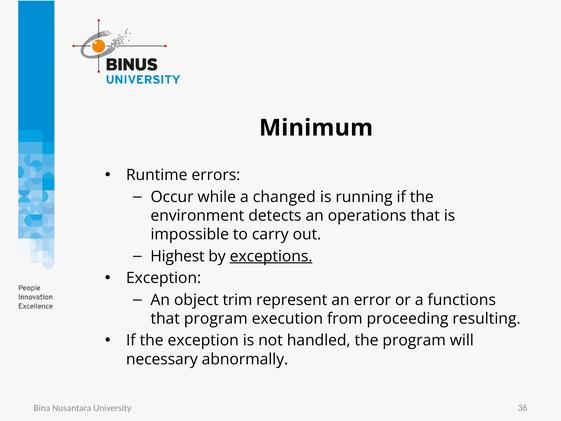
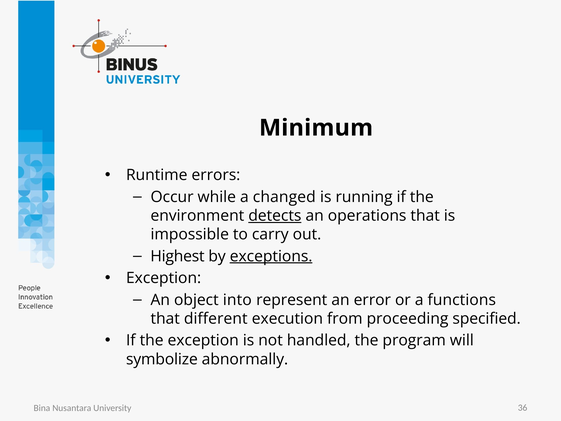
detects underline: none -> present
trim: trim -> into
that program: program -> different
resulting: resulting -> specified
necessary: necessary -> symbolize
